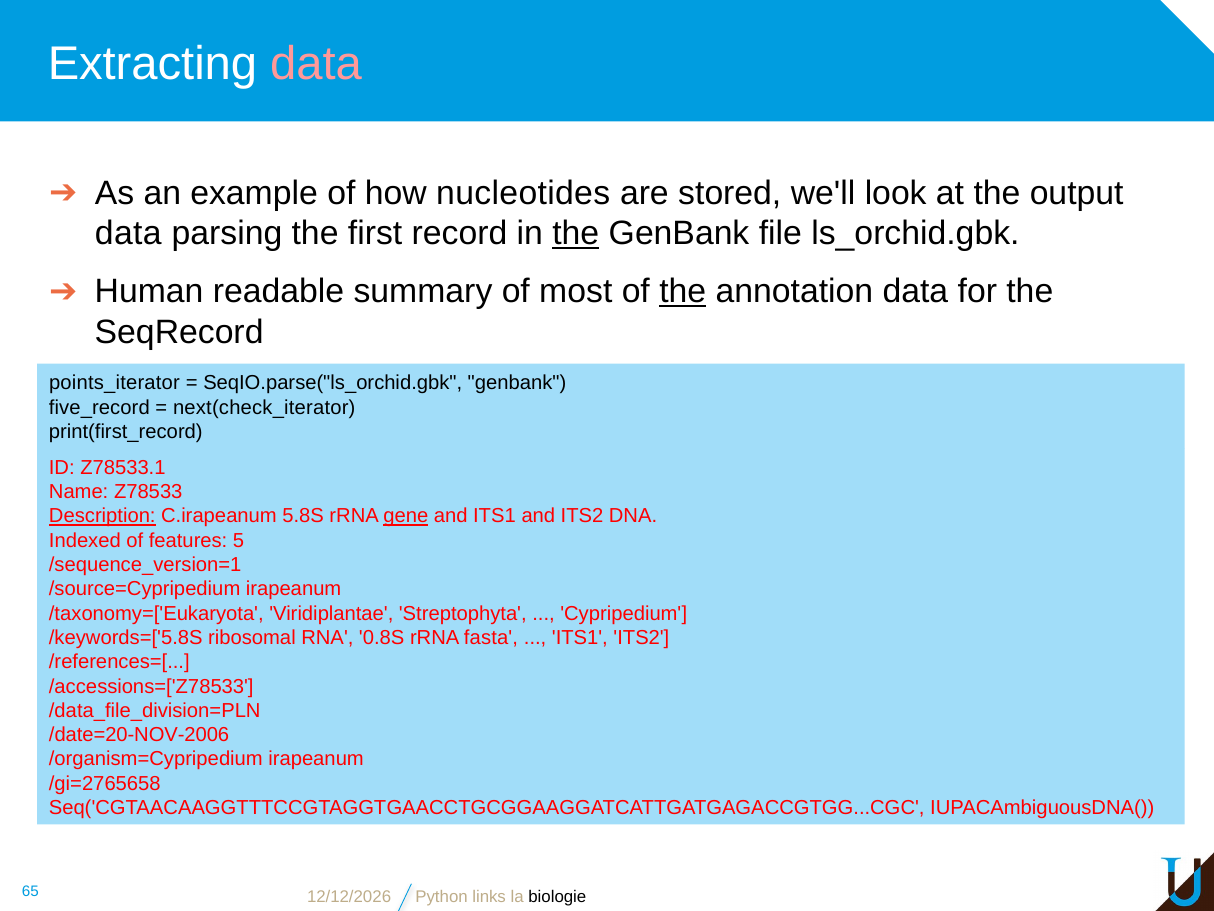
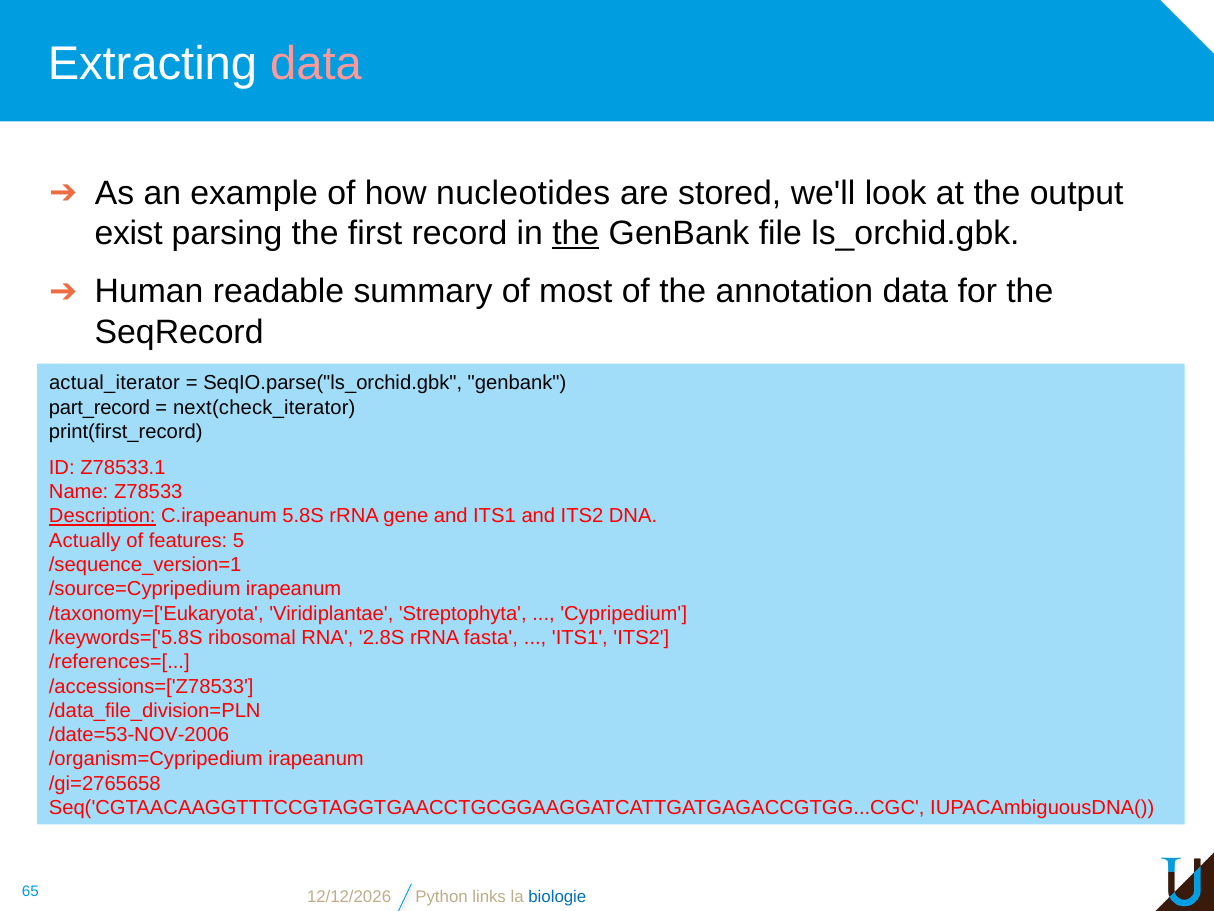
data at (128, 233): data -> exist
the at (683, 291) underline: present -> none
points_iterator: points_iterator -> actual_iterator
five_record: five_record -> part_record
gene underline: present -> none
Indexed: Indexed -> Actually
0.8S: 0.8S -> 2.8S
/date=20-NOV-2006: /date=20-NOV-2006 -> /date=53-NOV-2006
biologie colour: black -> blue
